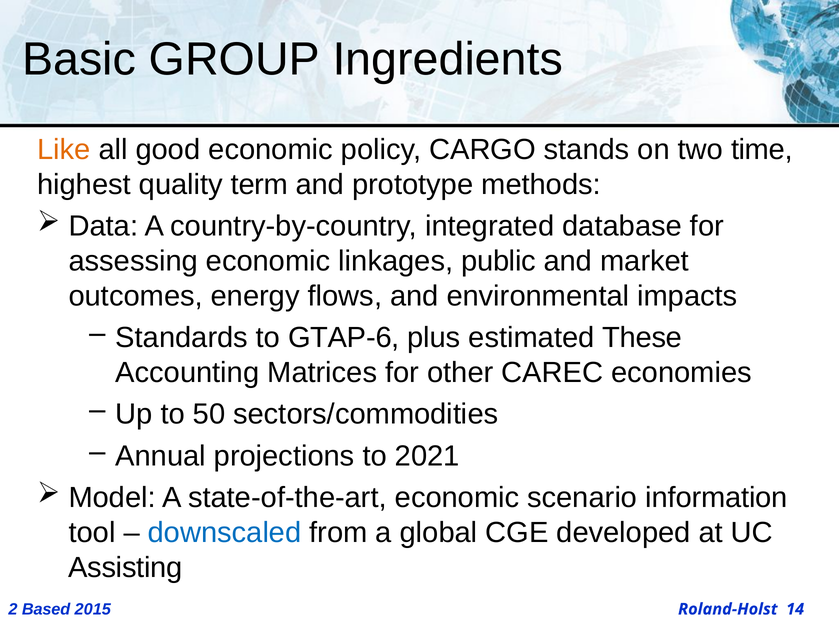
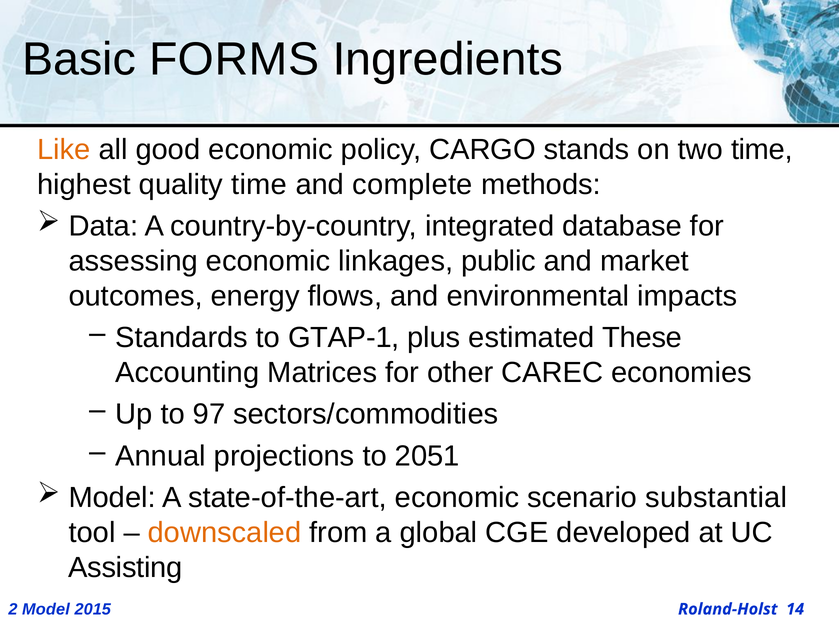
GROUP: GROUP -> FORMS
quality term: term -> time
prototype: prototype -> complete
GTAP-6: GTAP-6 -> GTAP-1
50: 50 -> 97
2021: 2021 -> 2051
information: information -> substantial
downscaled colour: blue -> orange
2 Based: Based -> Model
